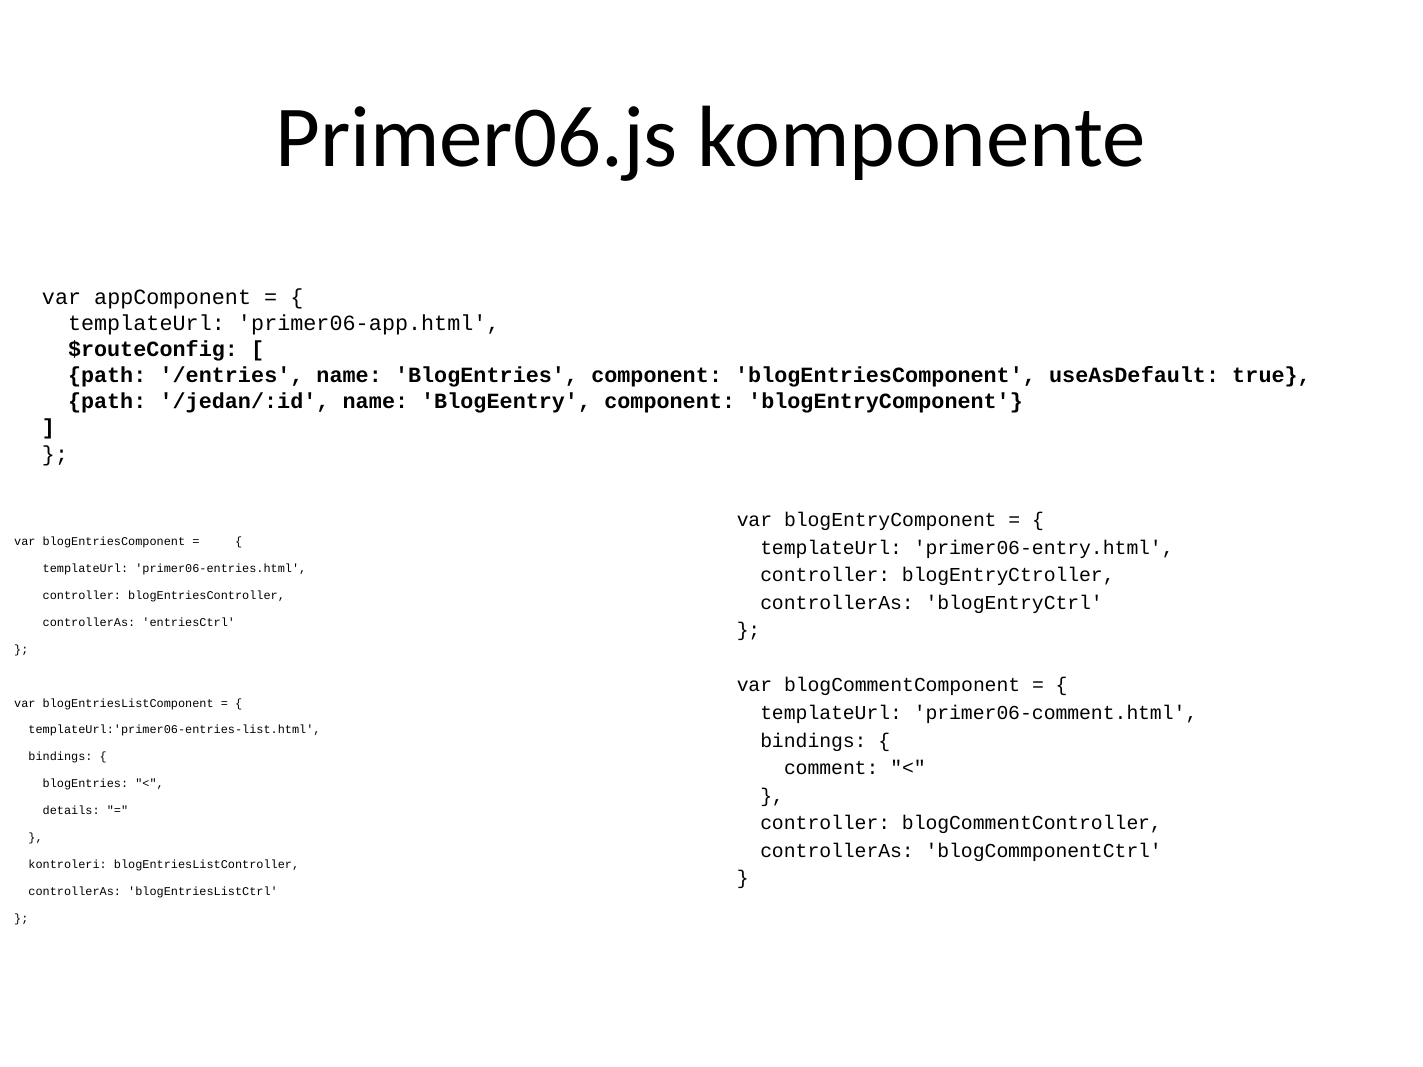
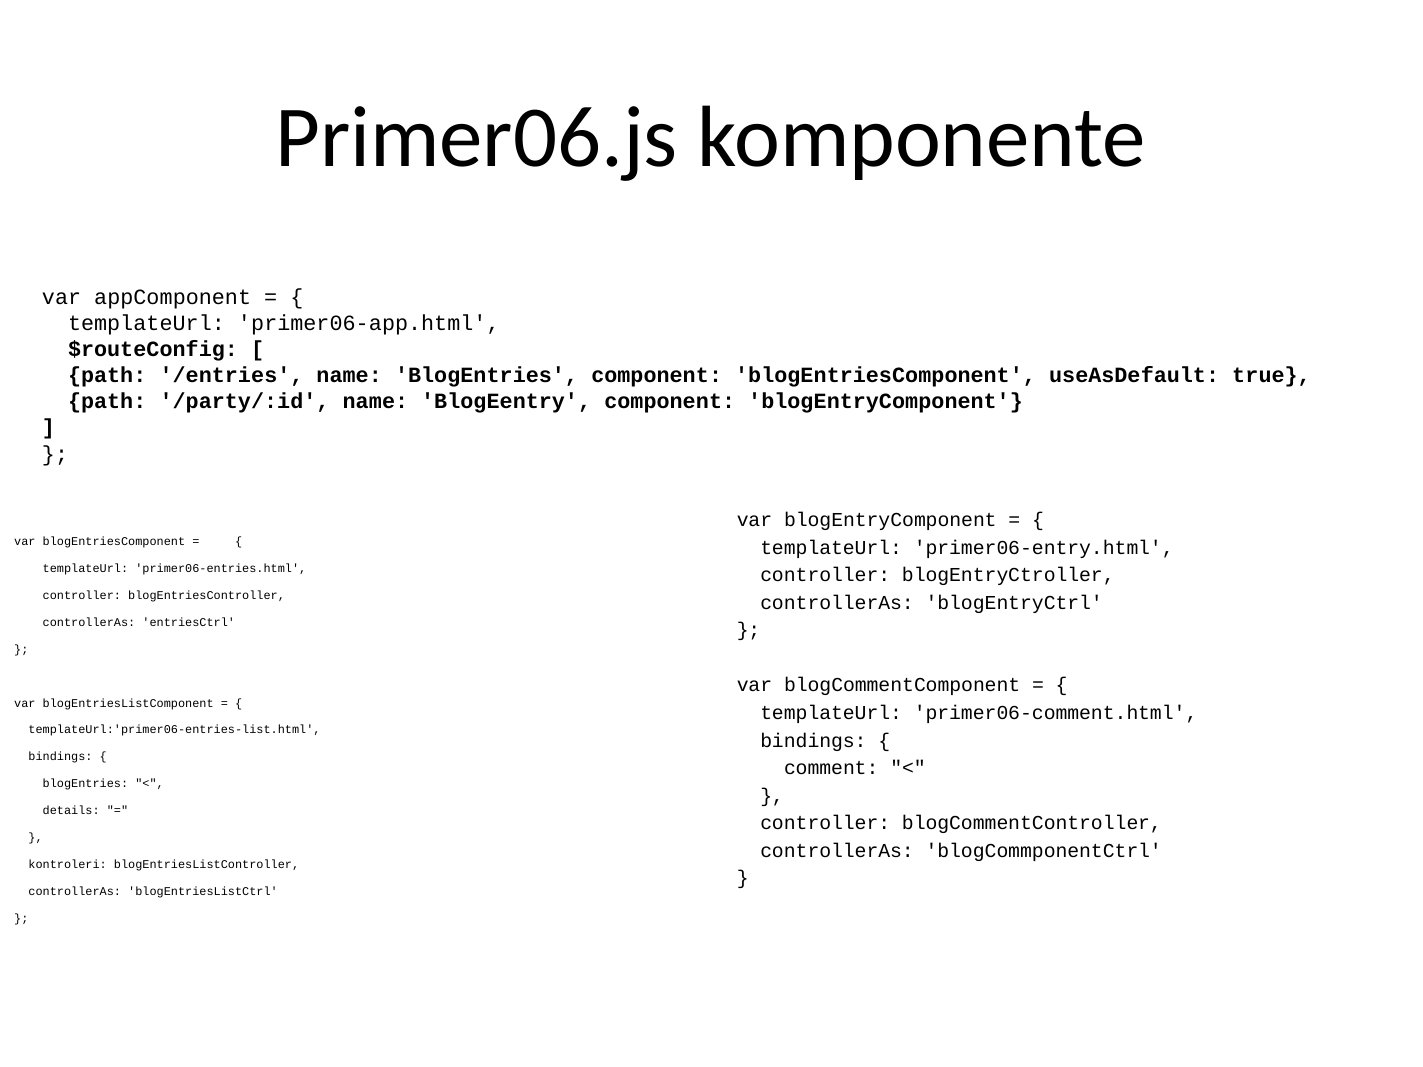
/jedan/:id: /jedan/:id -> /party/:id
